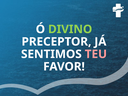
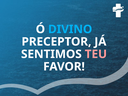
DIVINO colour: light green -> light blue
